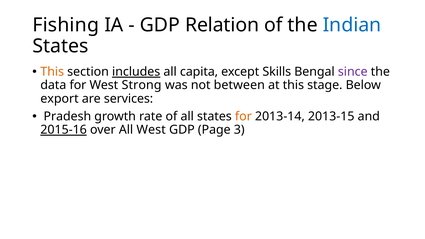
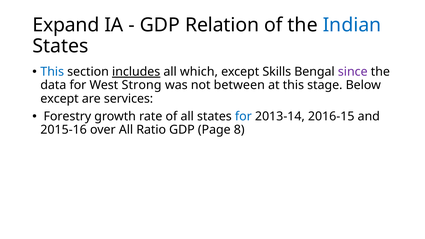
Fishing: Fishing -> Expand
This at (52, 72) colour: orange -> blue
capita: capita -> which
export at (60, 99): export -> except
Pradesh: Pradesh -> Forestry
for at (243, 116) colour: orange -> blue
2013-15: 2013-15 -> 2016-15
2015-16 underline: present -> none
All West: West -> Ratio
3: 3 -> 8
